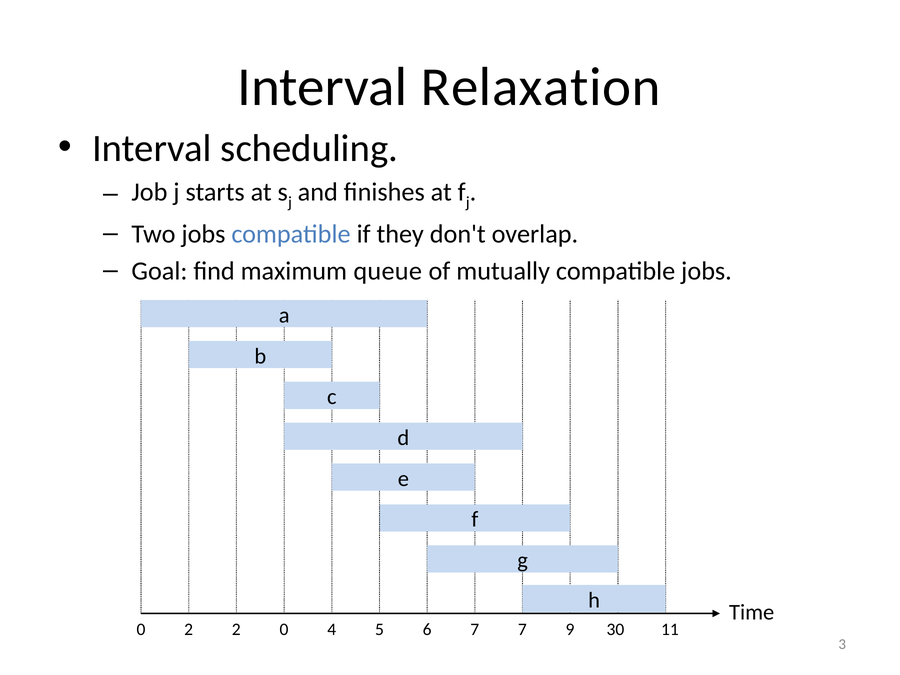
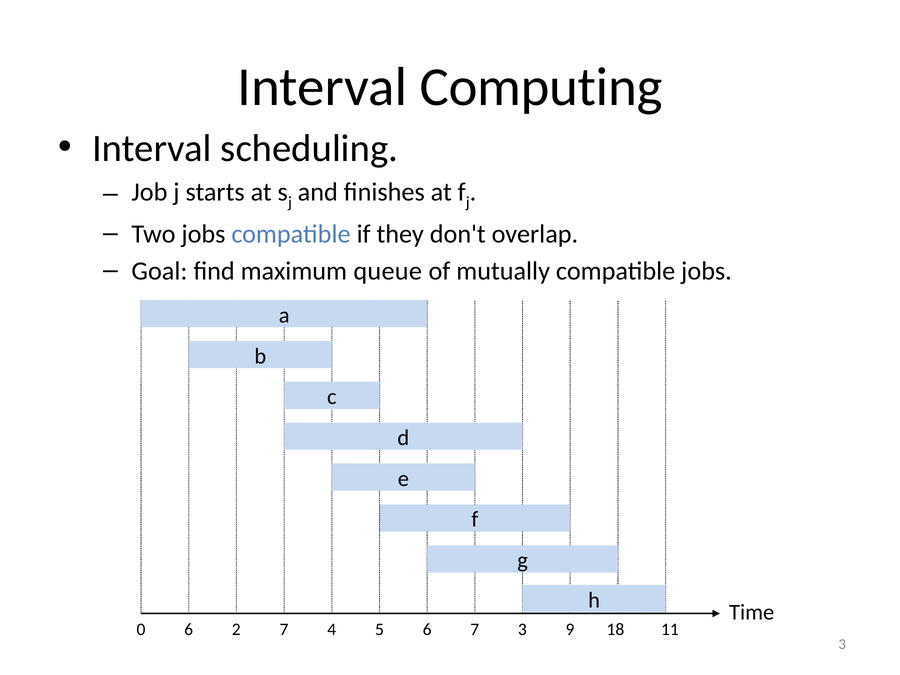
Relaxation: Relaxation -> Computing
0 2: 2 -> 6
2 0: 0 -> 7
7 7: 7 -> 3
30: 30 -> 18
